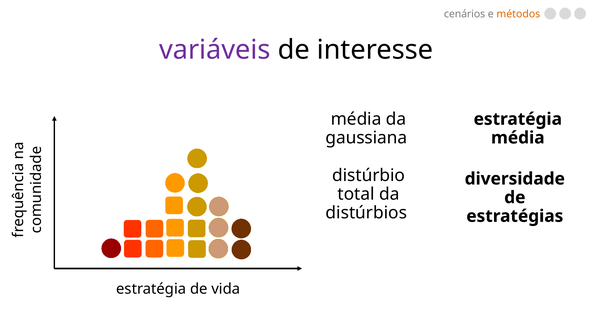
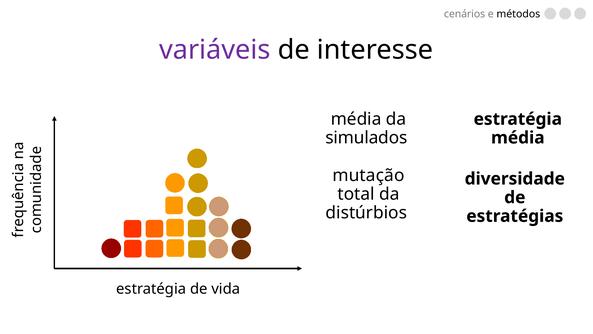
métodos colour: orange -> black
gaussiana: gaussiana -> simulados
distúrbio: distúrbio -> mutação
